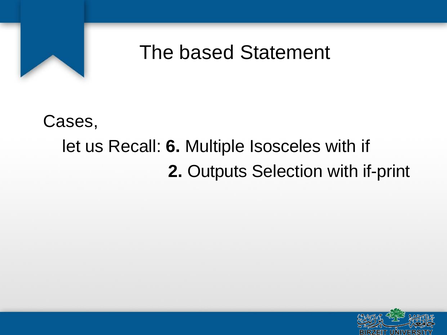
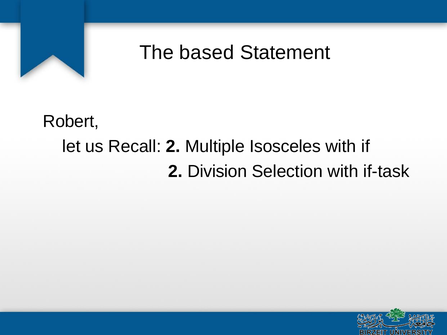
Cases: Cases -> Robert
Recall 6: 6 -> 2
Outputs: Outputs -> Division
if-print: if-print -> if-task
